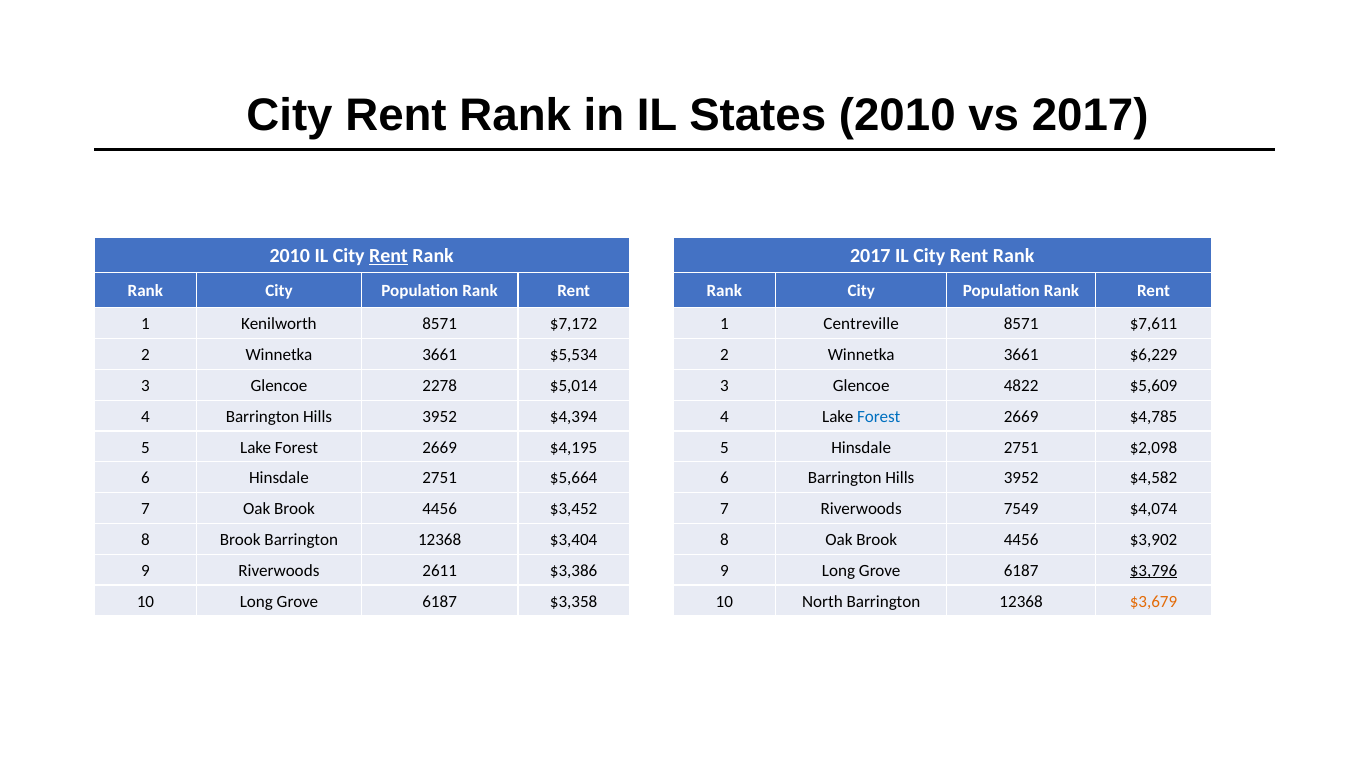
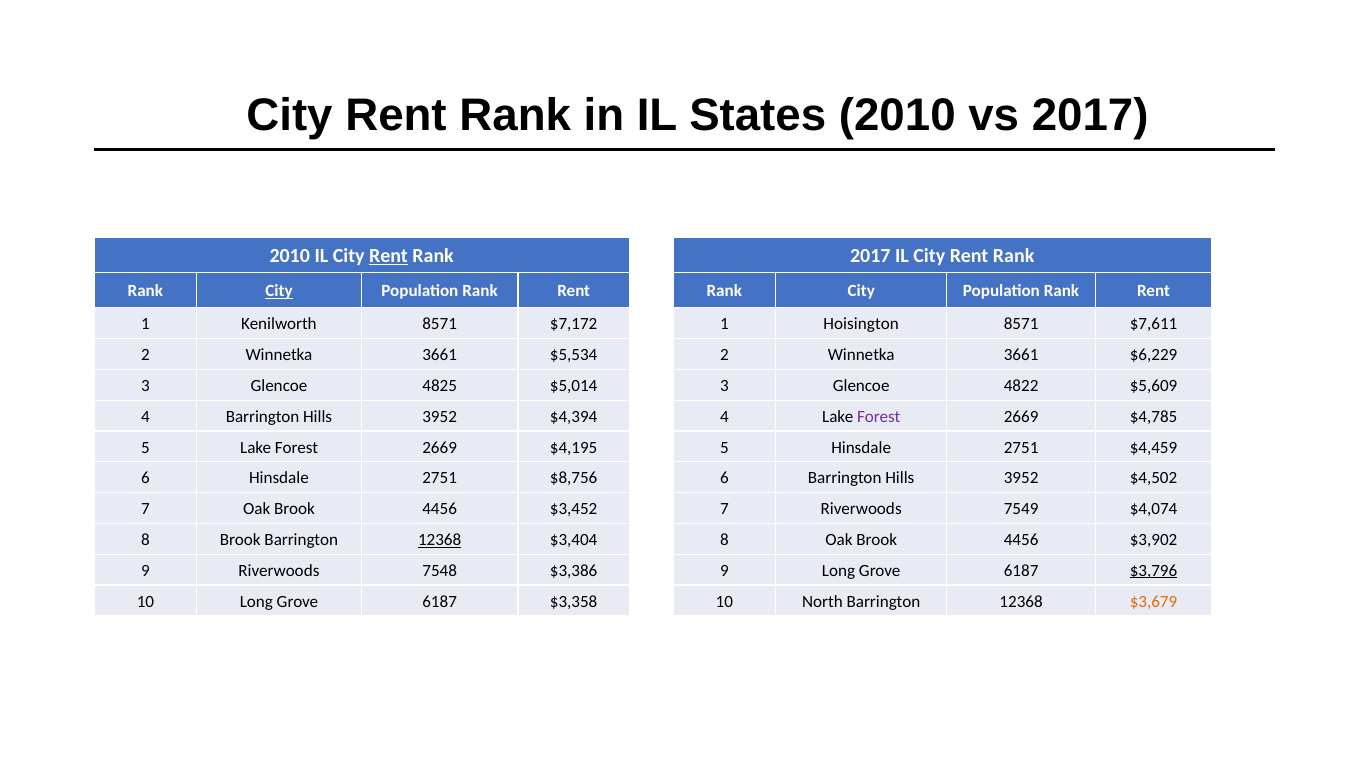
City at (279, 291) underline: none -> present
Centreville: Centreville -> Hoisington
2278: 2278 -> 4825
Forest at (879, 417) colour: blue -> purple
$2,098: $2,098 -> $4,459
$5,664: $5,664 -> $8,756
$4,582: $4,582 -> $4,502
12368 at (440, 540) underline: none -> present
2611: 2611 -> 7548
